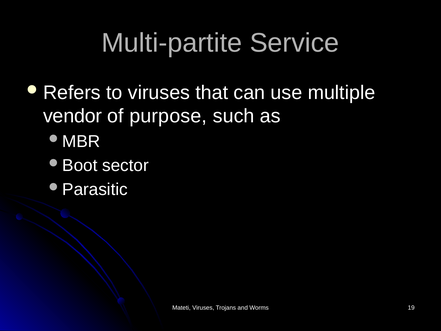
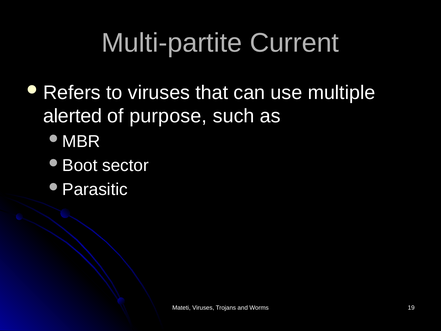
Service: Service -> Current
vendor: vendor -> alerted
